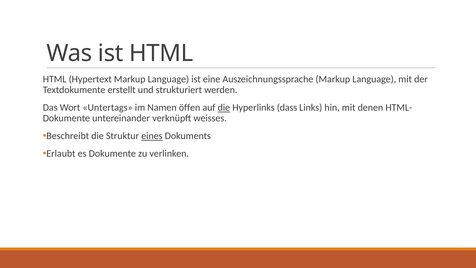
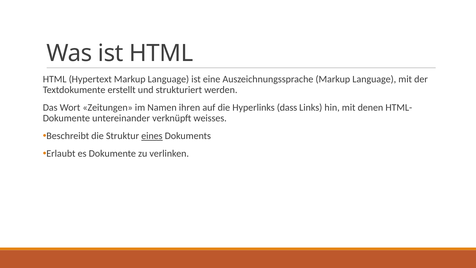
Untertags: Untertags -> Zeitungen
öffen: öffen -> ihren
die at (224, 108) underline: present -> none
